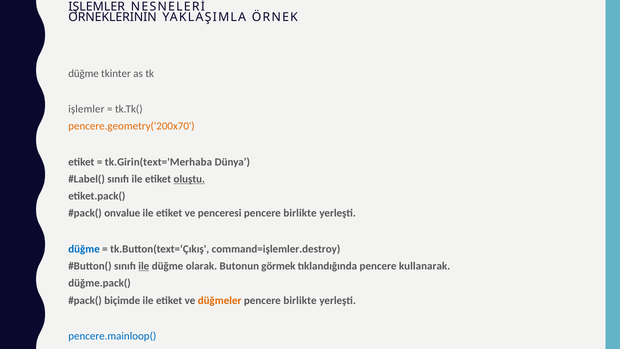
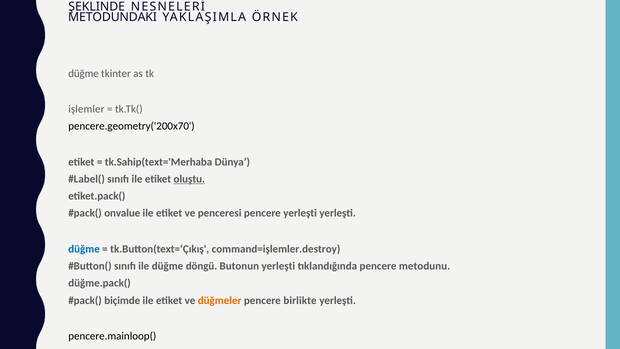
IŞLEMLER at (97, 7): IŞLEMLER -> ŞEKLINDE
ÖRNEKLERININ: ÖRNEKLERININ -> METODUNDAKI
pencere.geometry('200x70 colour: orange -> black
tk.Girin(text='Merhaba: tk.Girin(text='Merhaba -> tk.Sahip(text='Merhaba
birlikte at (300, 213): birlikte -> yerleşti
ile at (144, 266) underline: present -> none
olarak: olarak -> döngü
Butonun görmek: görmek -> yerleşti
kullanarak: kullanarak -> metodunu
pencere.mainloop( colour: blue -> black
